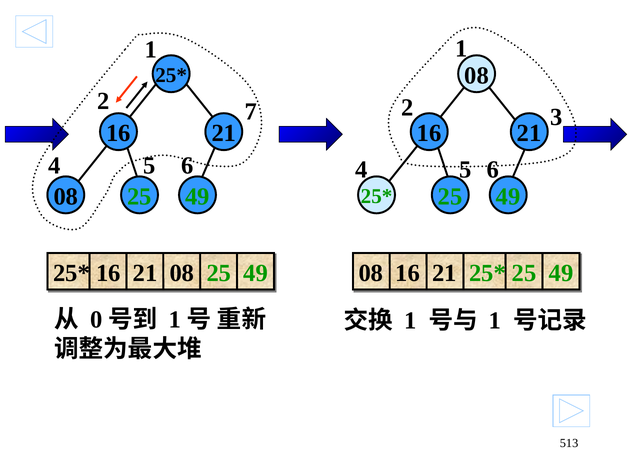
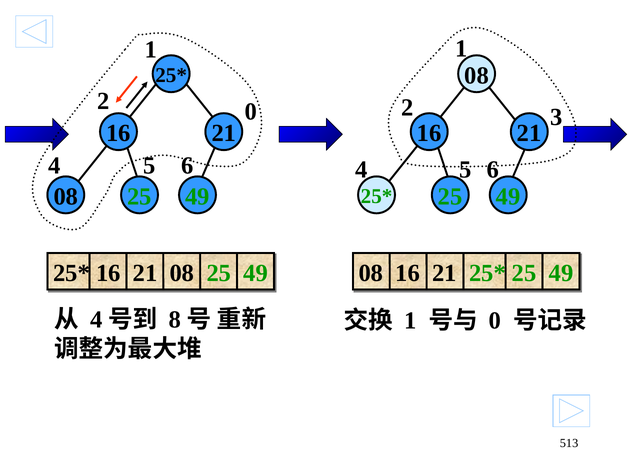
2 7: 7 -> 0
0 at (96, 320): 0 -> 4
1 at (175, 320): 1 -> 8
1 at (495, 321): 1 -> 0
